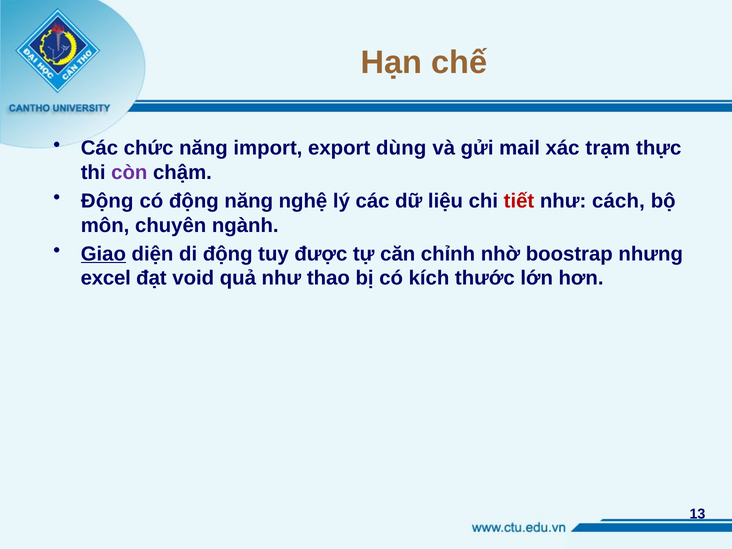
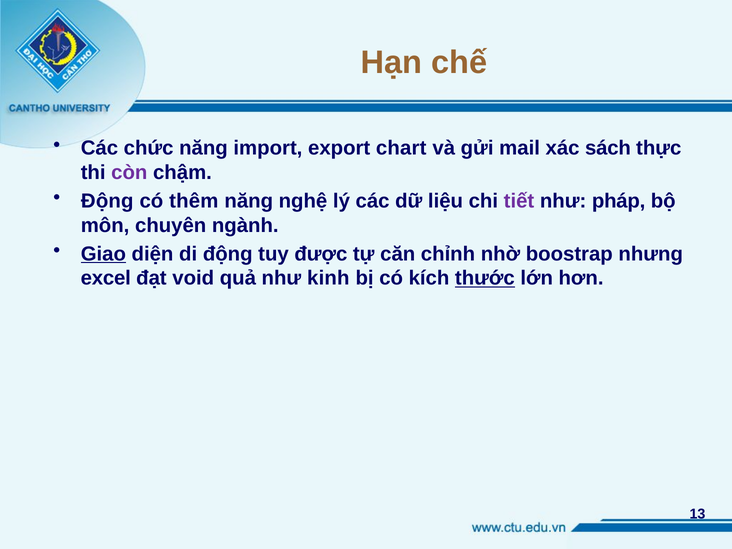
dùng: dùng -> chart
trạm: trạm -> sách
có động: động -> thêm
tiết colour: red -> purple
cách: cách -> pháp
thao: thao -> kinh
thước underline: none -> present
